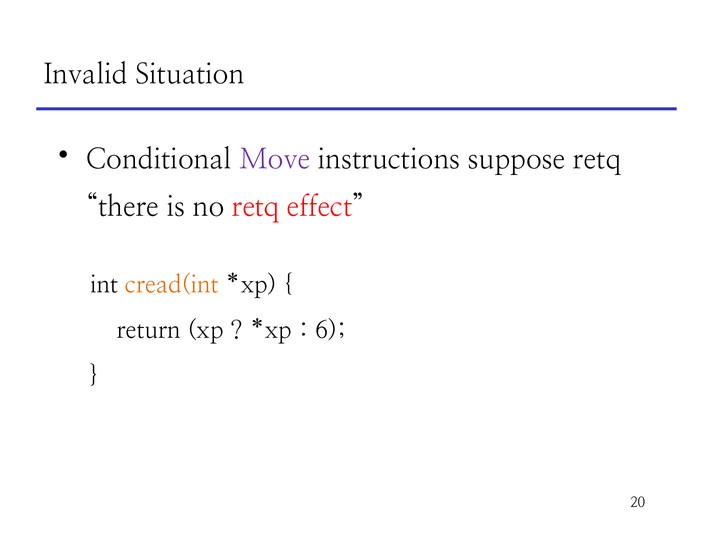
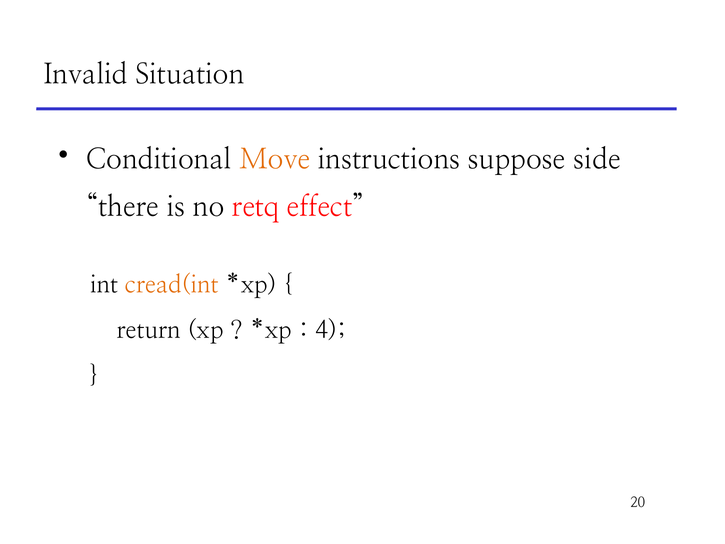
Move colour: purple -> orange
suppose retq: retq -> side
6: 6 -> 4
